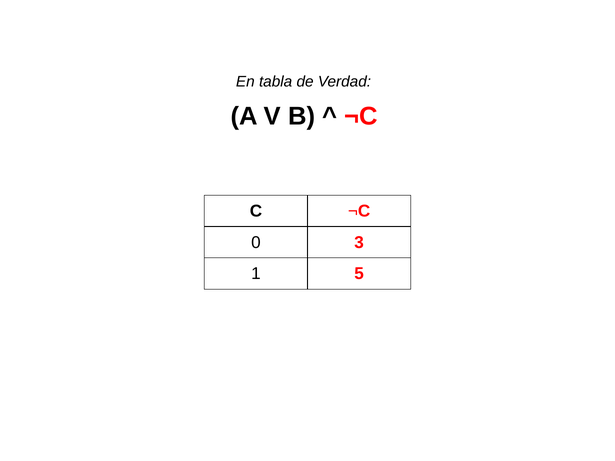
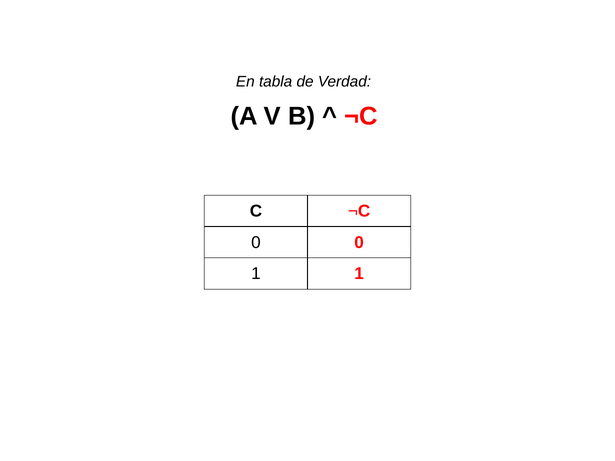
0 3: 3 -> 0
1 5: 5 -> 1
